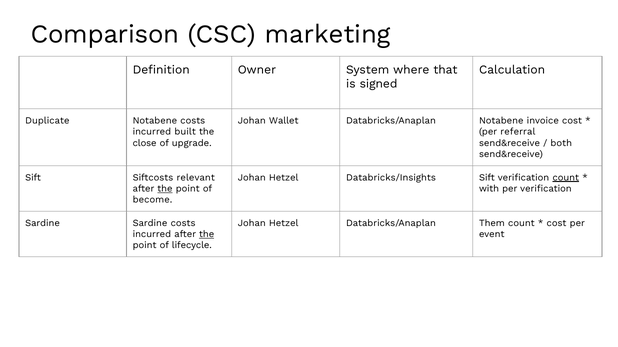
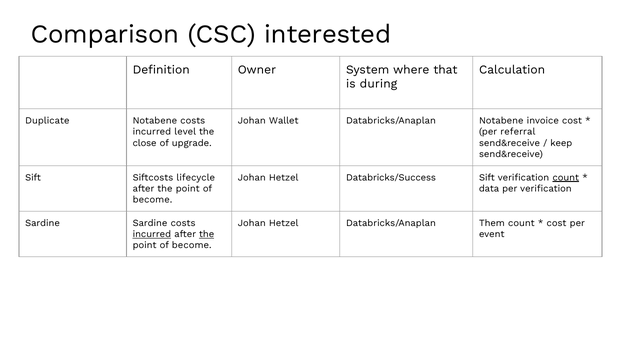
marketing: marketing -> interested
signed: signed -> during
built: built -> level
both: both -> keep
relevant: relevant -> lifecycle
Databricks/Insights: Databricks/Insights -> Databricks/Success
the at (165, 189) underline: present -> none
with: with -> data
incurred at (152, 235) underline: none -> present
lifecycle at (192, 246): lifecycle -> become
